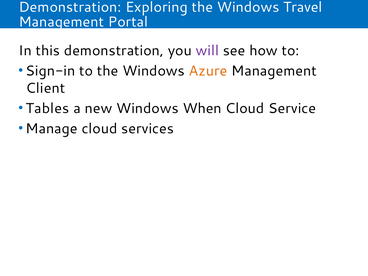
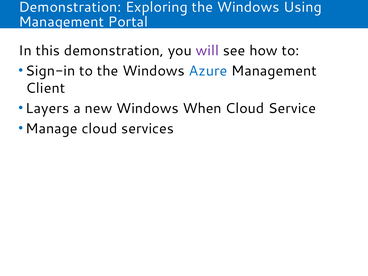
Travel: Travel -> Using
Azure colour: orange -> blue
Tables: Tables -> Layers
